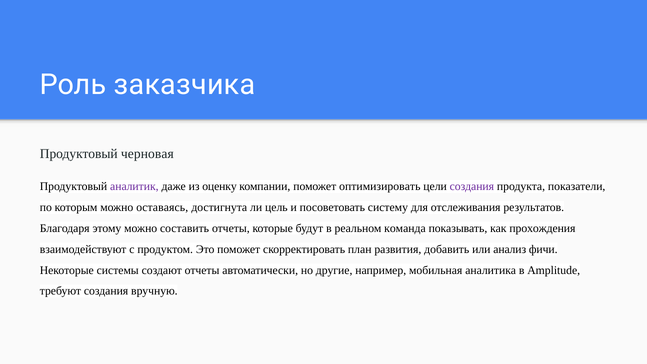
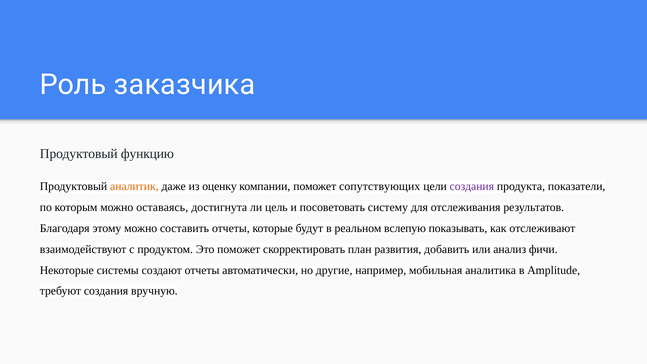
черновая: черновая -> функцию
аналитик colour: purple -> orange
оптимизировать: оптимизировать -> сопутствующих
команда: команда -> вслепую
прохождения: прохождения -> отслеживают
